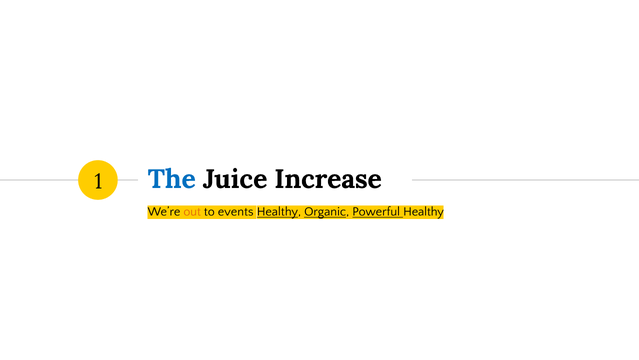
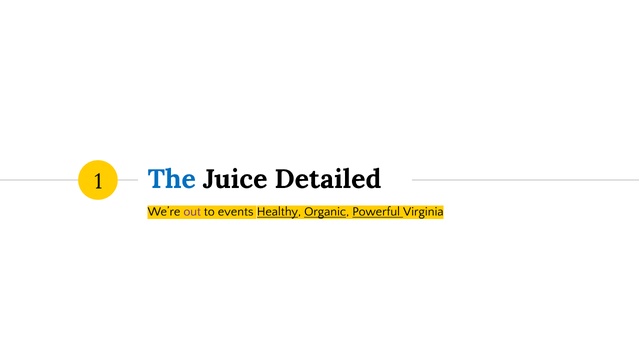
Increase: Increase -> Detailed
out colour: orange -> purple
Powerful Healthy: Healthy -> Virginia
